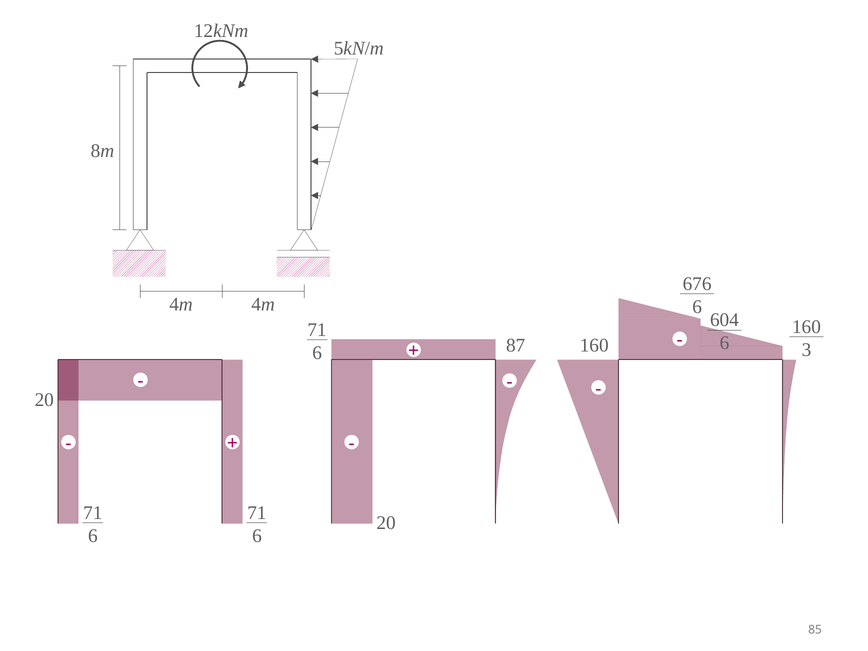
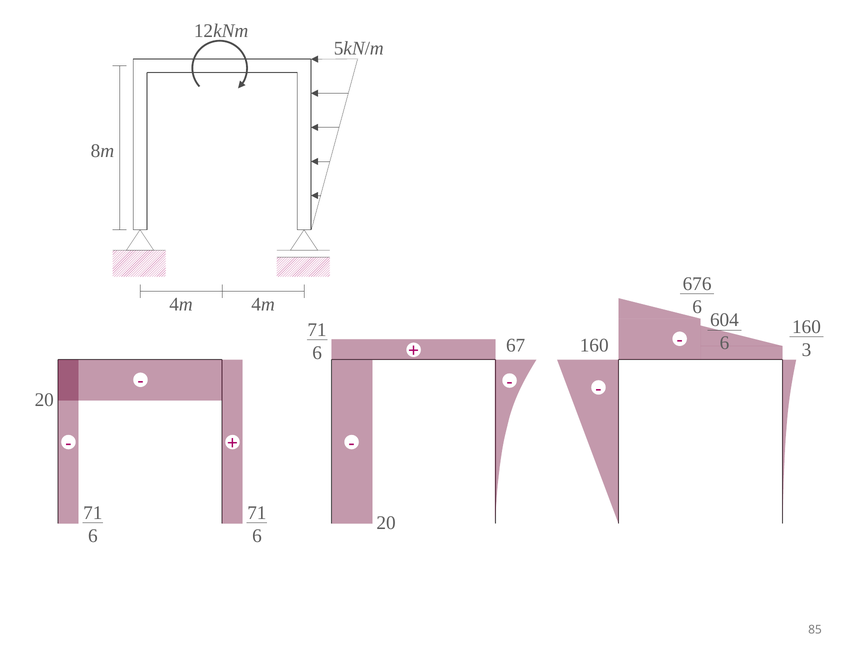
87: 87 -> 67
